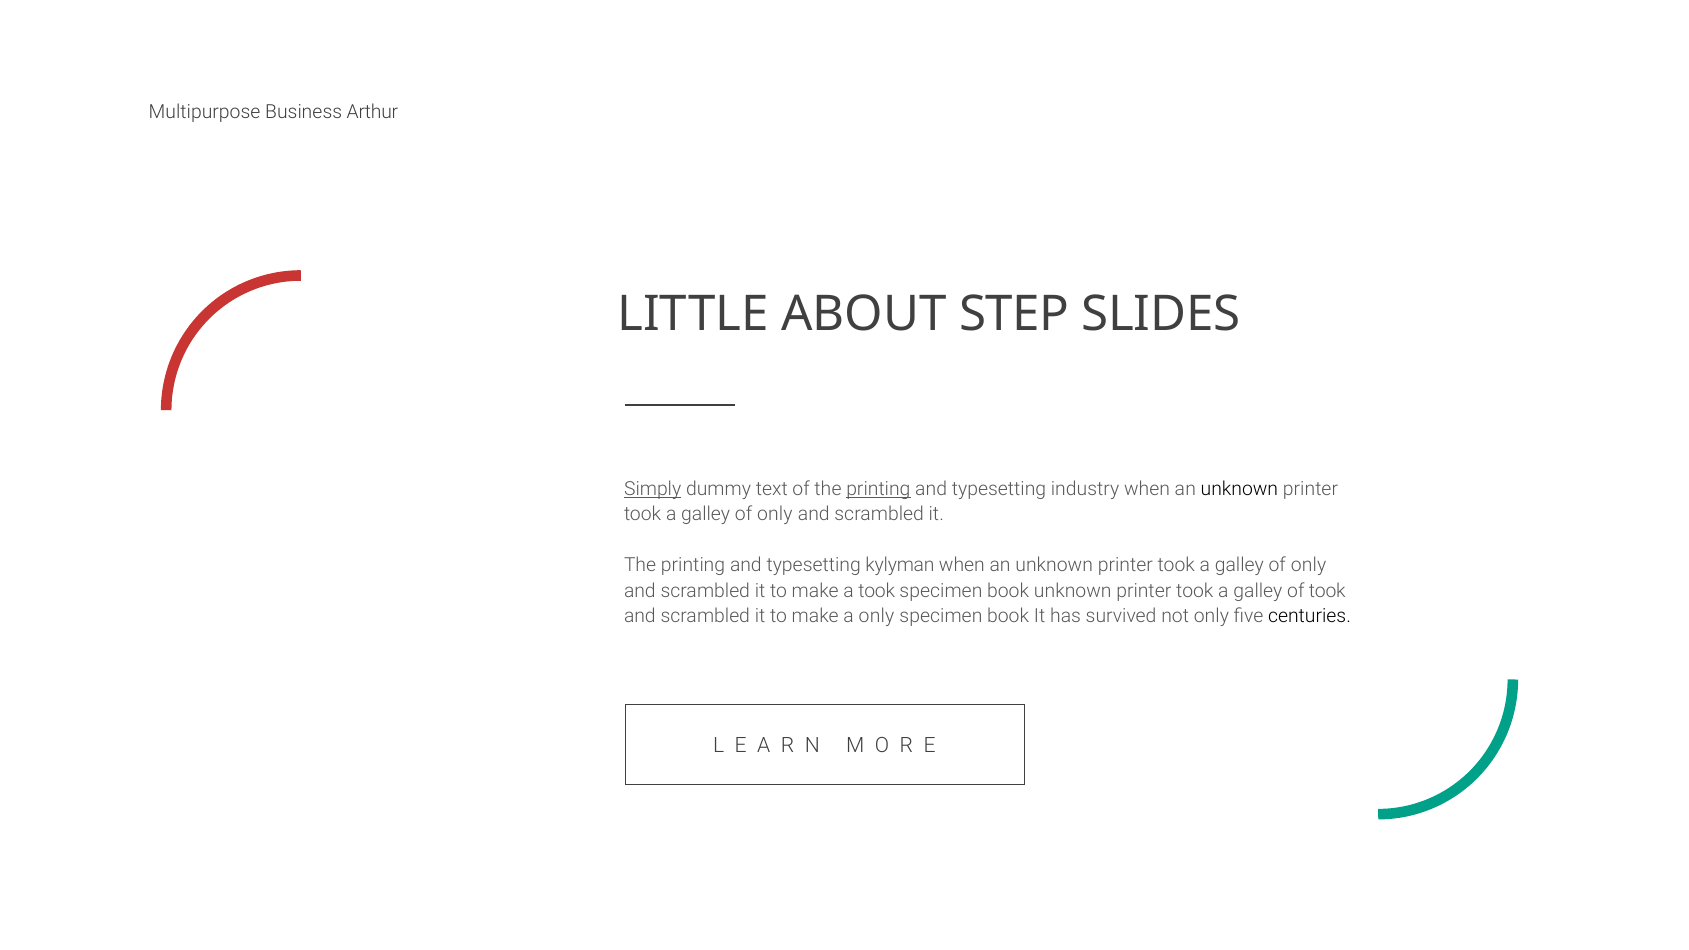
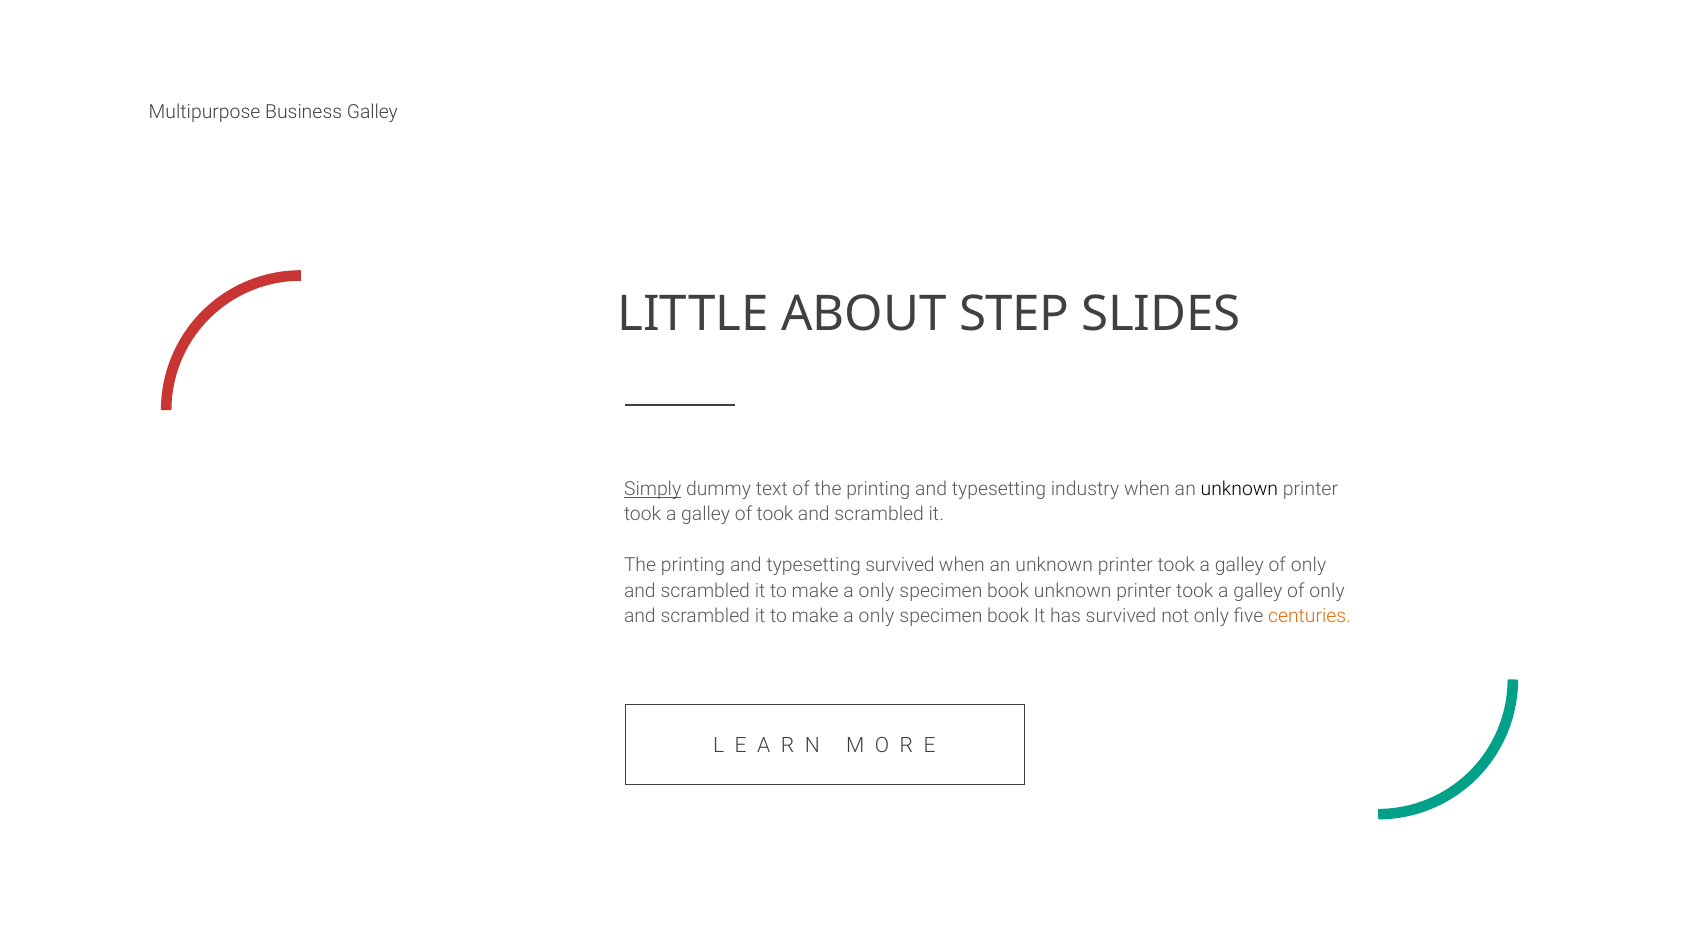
Business Arthur: Arthur -> Galley
printing at (878, 489) underline: present -> none
only at (775, 514): only -> took
typesetting kylyman: kylyman -> survived
took at (877, 591): took -> only
took at (1327, 591): took -> only
centuries colour: black -> orange
